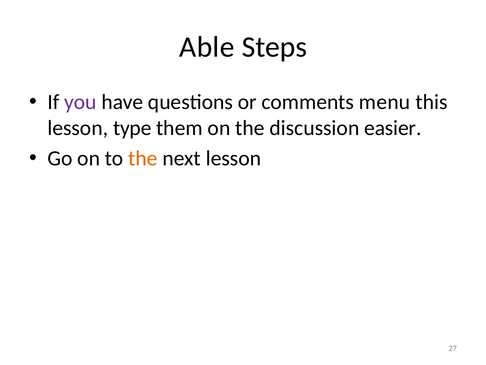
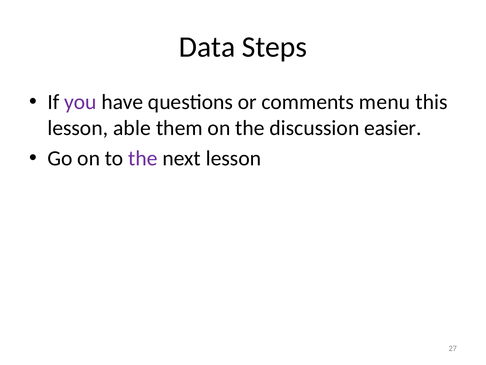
Able: Able -> Data
type: type -> able
the at (143, 158) colour: orange -> purple
